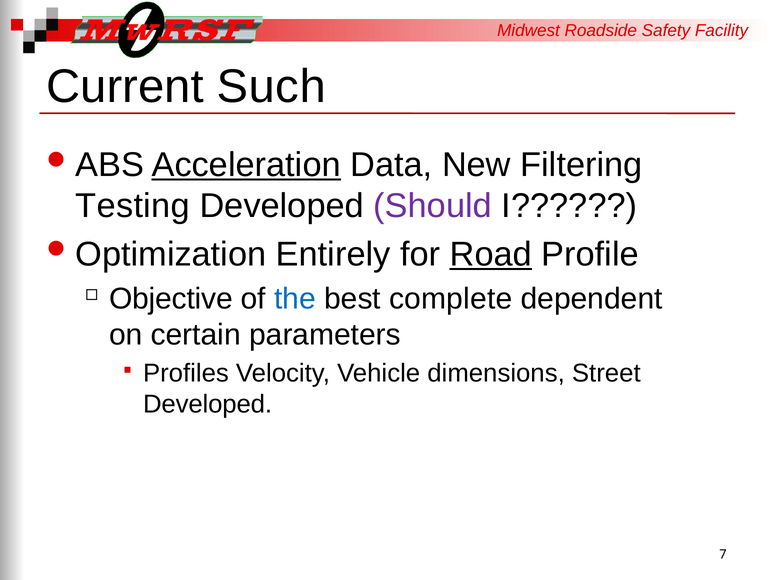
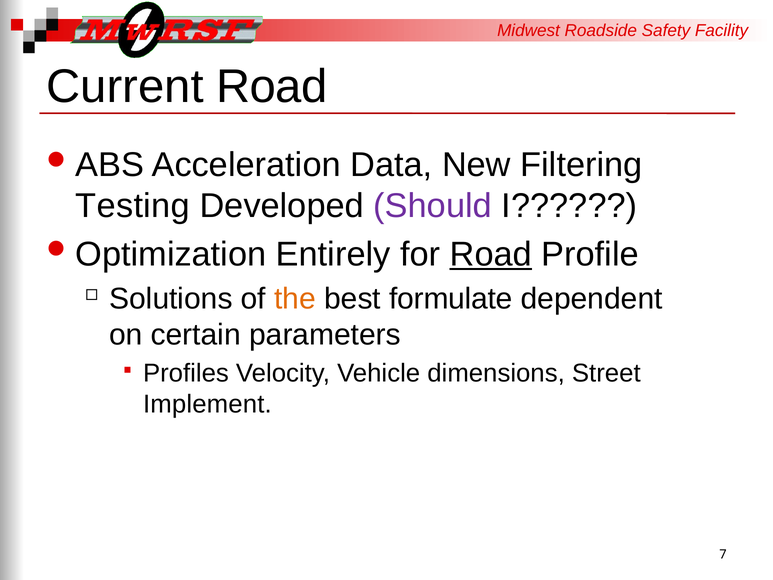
Current Such: Such -> Road
Acceleration underline: present -> none
Objective: Objective -> Solutions
the colour: blue -> orange
complete: complete -> formulate
Developed at (208, 404): Developed -> Implement
